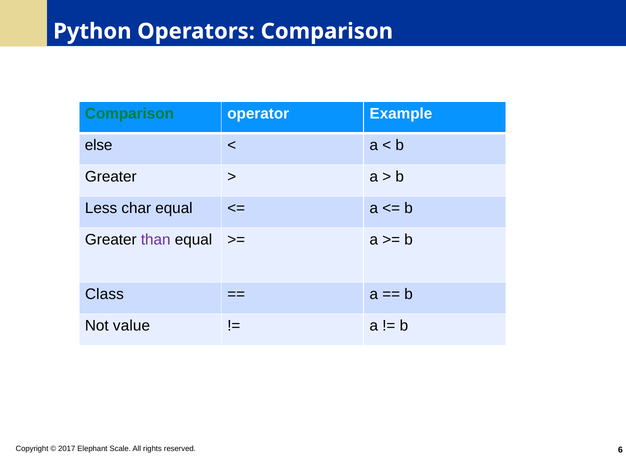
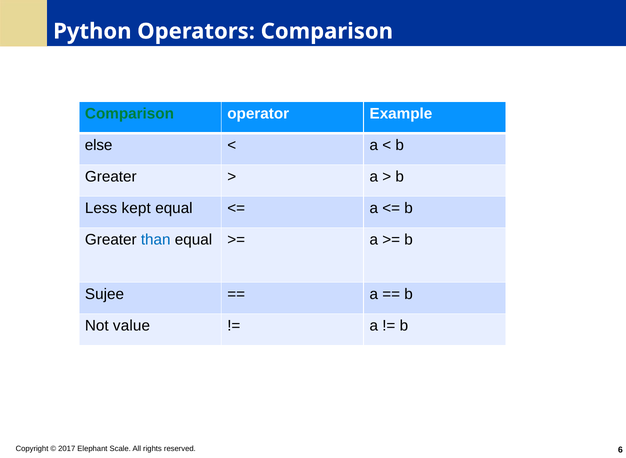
char: char -> kept
than colour: purple -> blue
Class: Class -> Sujee
